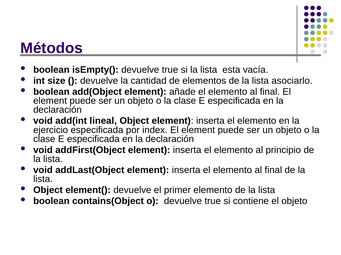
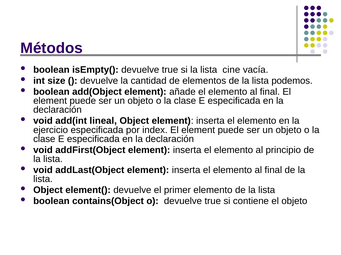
esta: esta -> cine
asociarlo: asociarlo -> podemos
